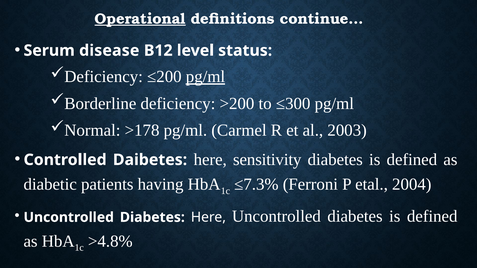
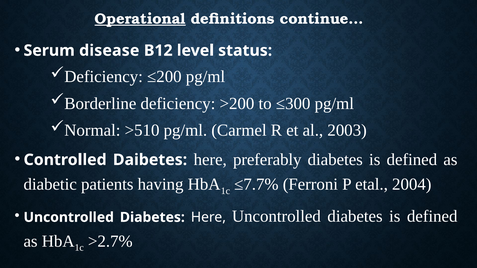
pg/ml at (205, 77) underline: present -> none
>178: >178 -> >510
sensitivity: sensitivity -> preferably
≤7.3%: ≤7.3% -> ≤7.7%
>4.8%: >4.8% -> >2.7%
